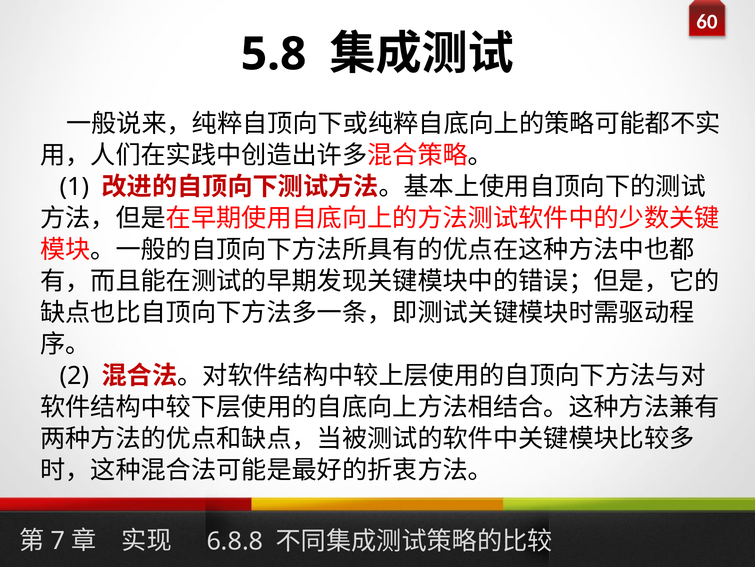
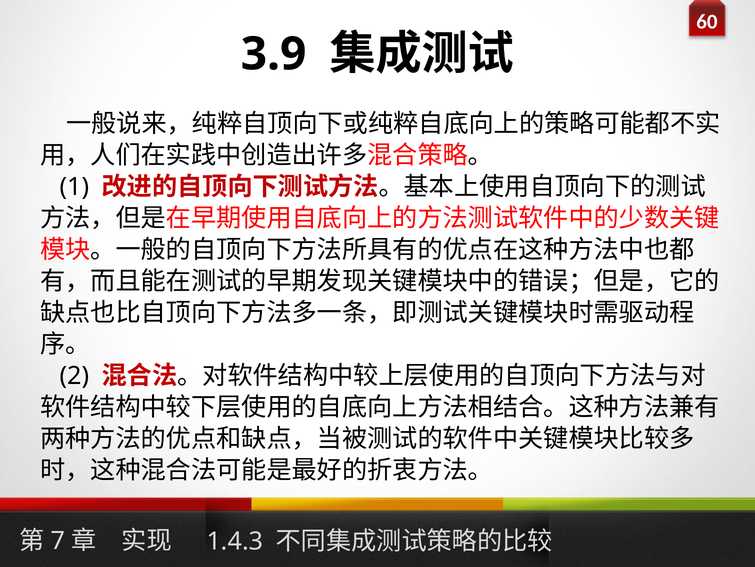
5.8: 5.8 -> 3.9
6.8.8: 6.8.8 -> 1.4.3
